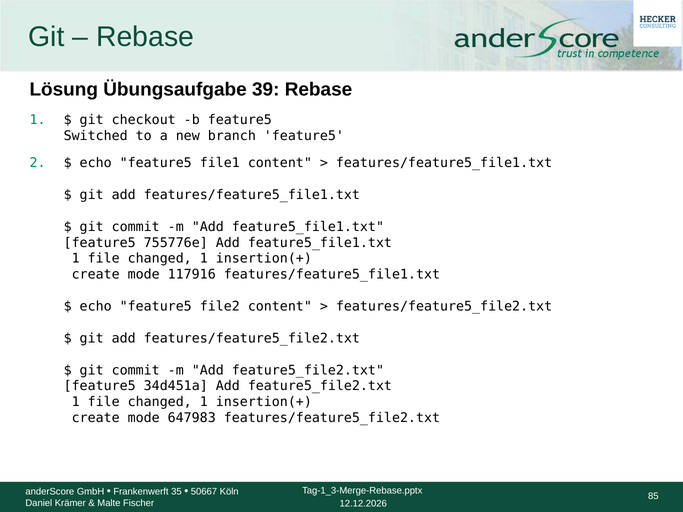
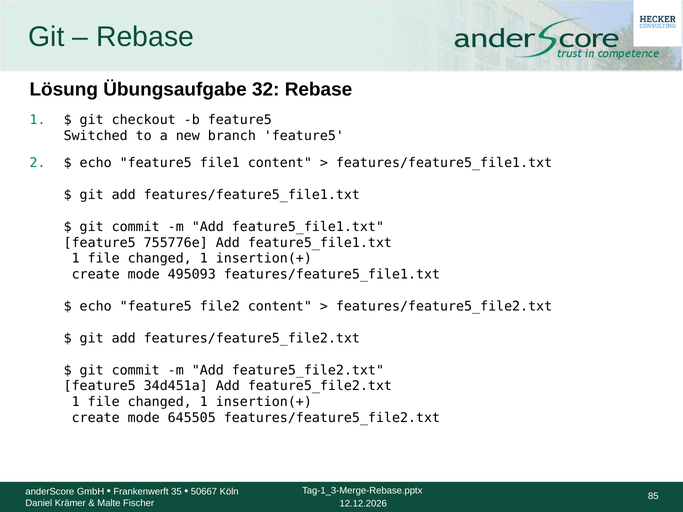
39: 39 -> 32
117916: 117916 -> 495093
647983: 647983 -> 645505
